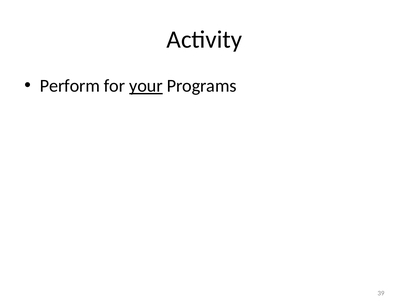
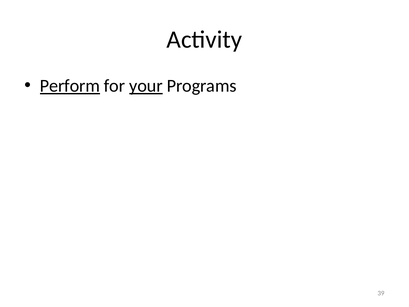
Perform underline: none -> present
